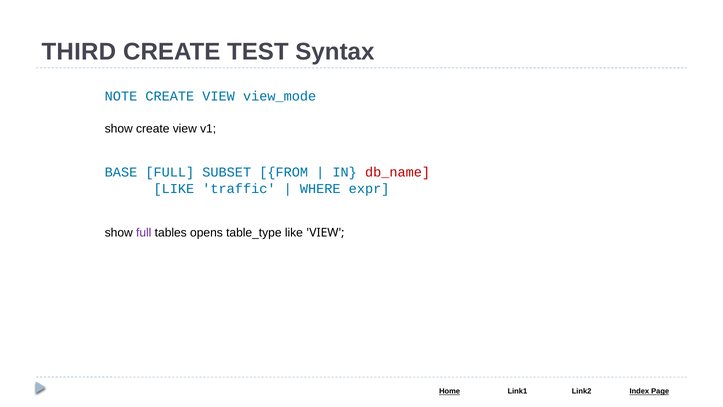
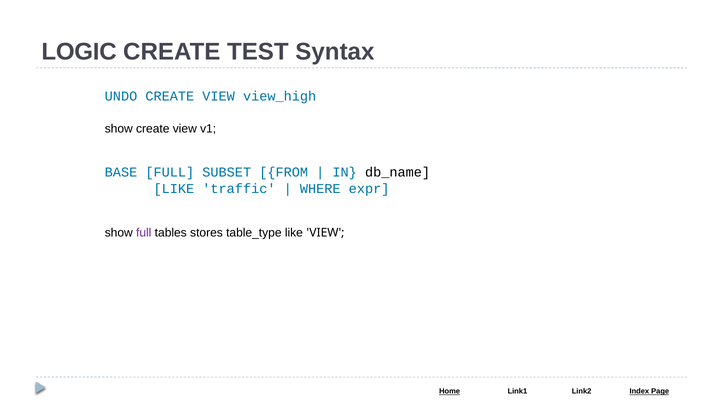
THIRD: THIRD -> LOGIC
NOTE: NOTE -> UNDO
view_mode: view_mode -> view_high
db_name colour: red -> black
opens: opens -> stores
